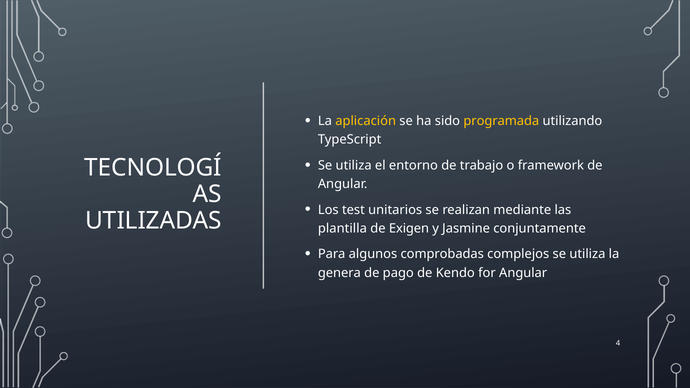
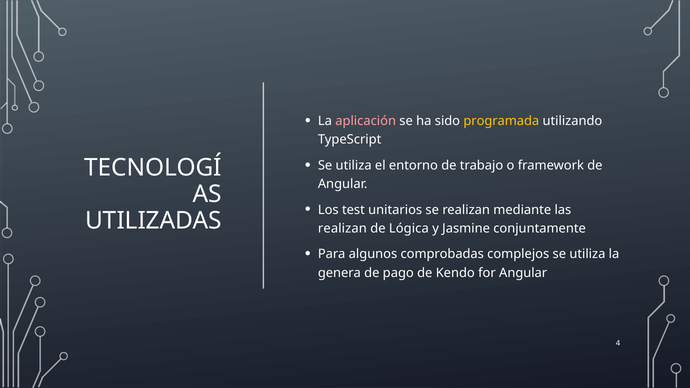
aplicación colour: yellow -> pink
plantilla at (342, 228): plantilla -> realizan
Exigen: Exigen -> Lógica
